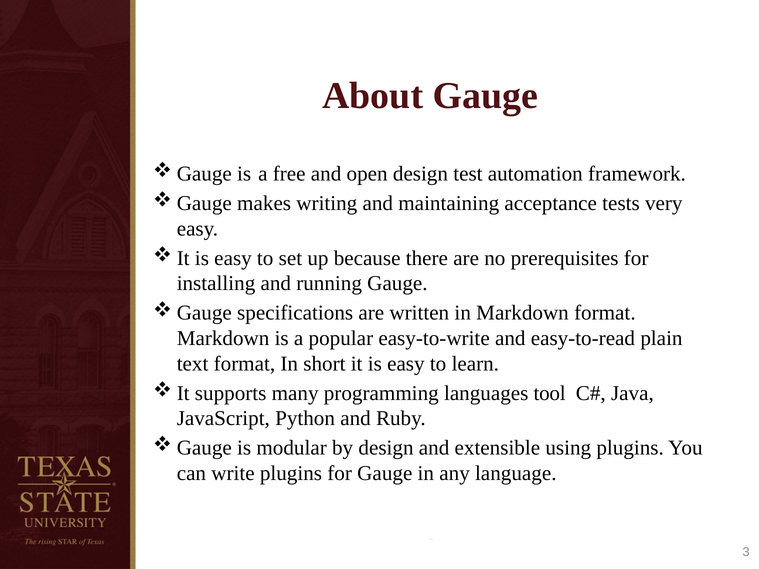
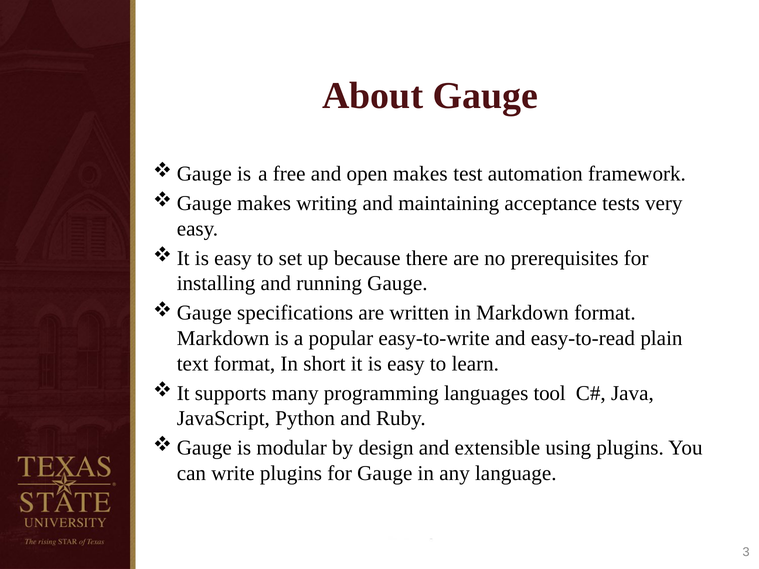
open design: design -> makes
